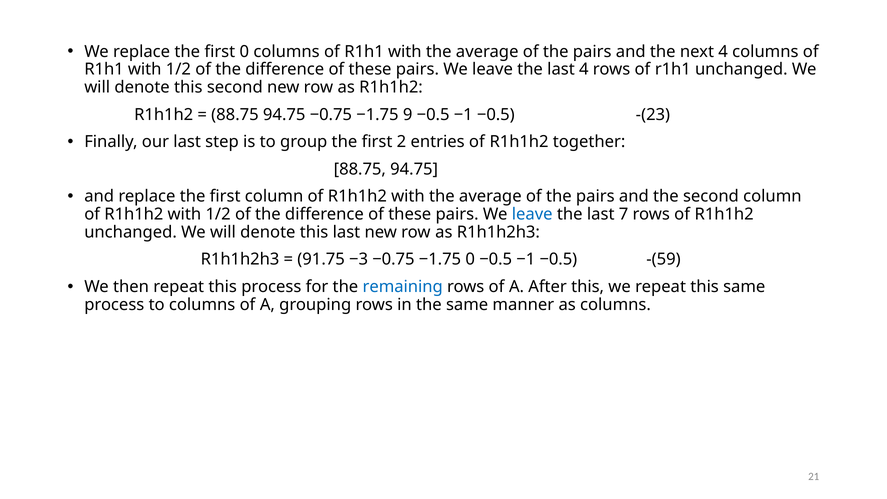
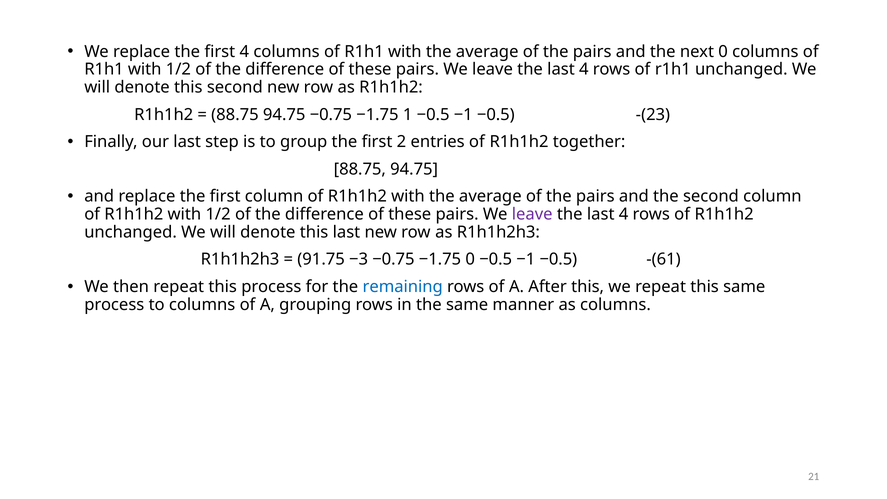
first 0: 0 -> 4
next 4: 4 -> 0
9: 9 -> 1
leave at (532, 214) colour: blue -> purple
7 at (624, 214): 7 -> 4
-(59: -(59 -> -(61
